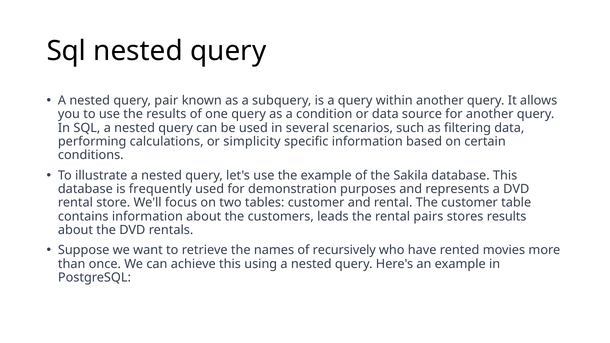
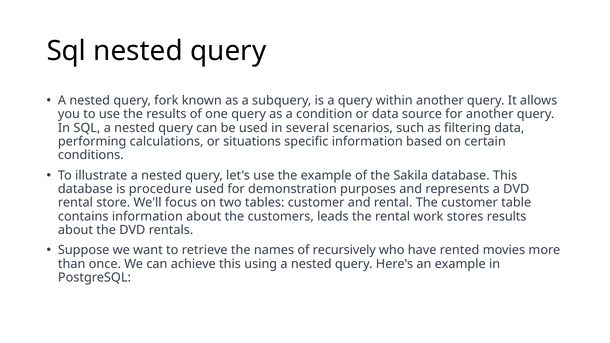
pair: pair -> fork
simplicity: simplicity -> situations
frequently: frequently -> procedure
pairs: pairs -> work
